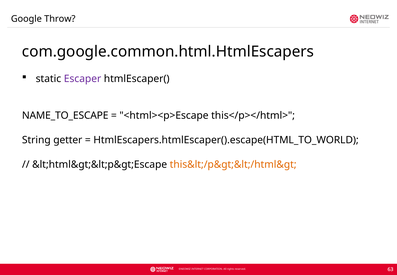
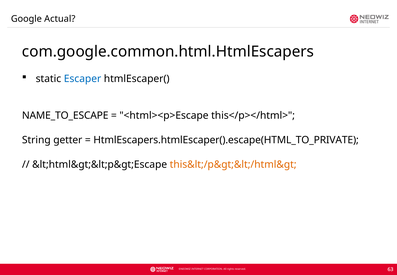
Throw: Throw -> Actual
Escaper colour: purple -> blue
HtmlEscapers.htmlEscaper().escape(HTML_TO_WORLD: HtmlEscapers.htmlEscaper().escape(HTML_TO_WORLD -> HtmlEscapers.htmlEscaper().escape(HTML_TO_PRIVATE
